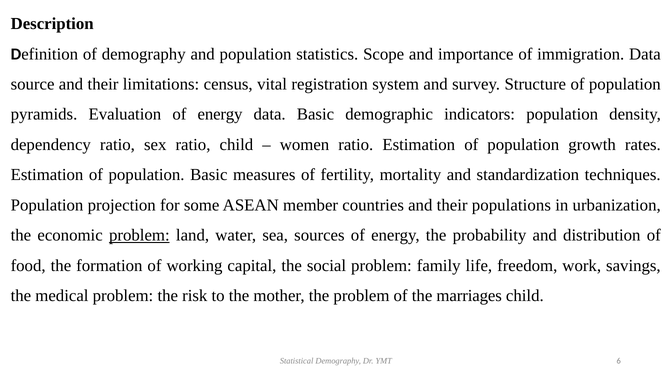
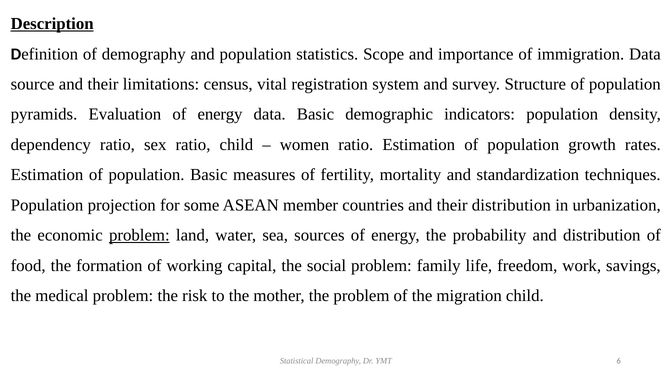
Description underline: none -> present
their populations: populations -> distribution
marriages: marriages -> migration
